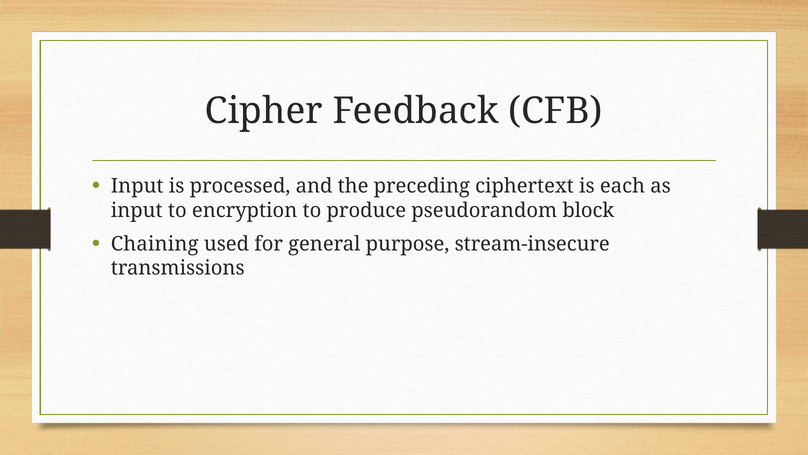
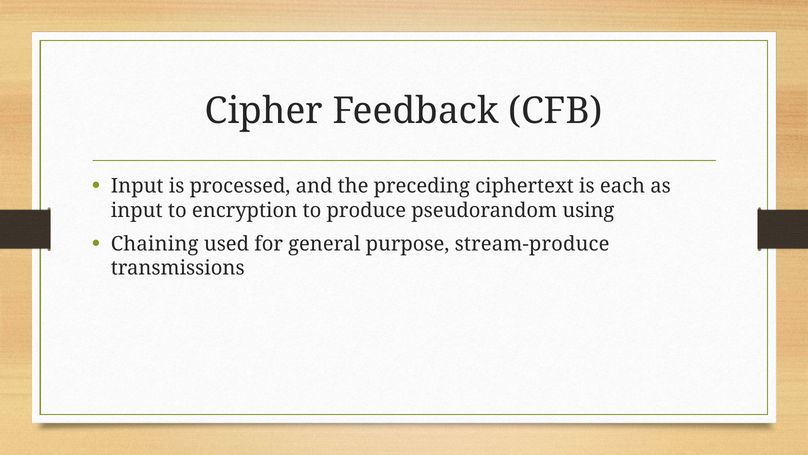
block: block -> using
stream-insecure: stream-insecure -> stream-produce
